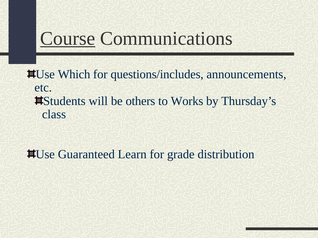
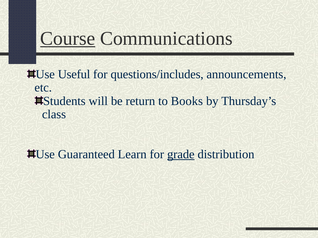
Which: Which -> Useful
others: others -> return
Works: Works -> Books
grade underline: none -> present
